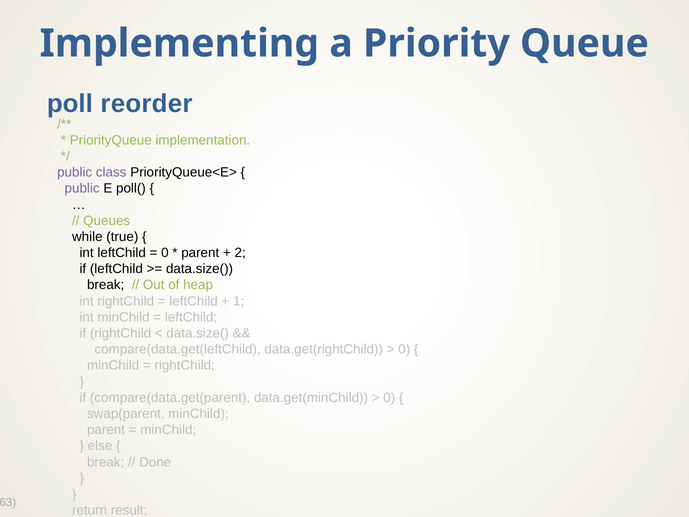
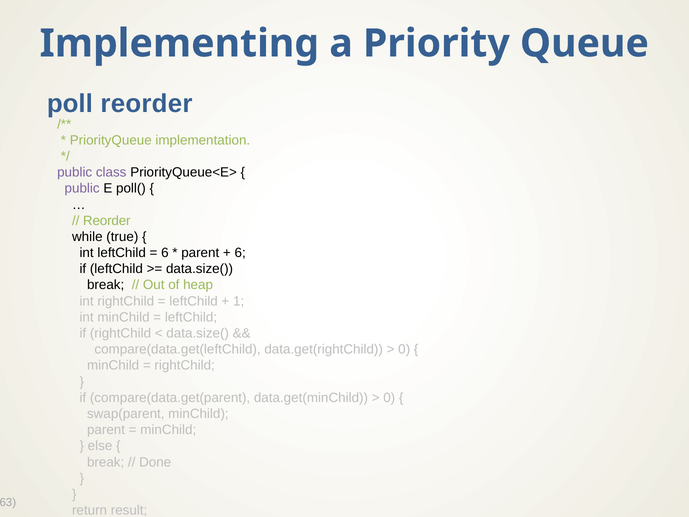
Queues at (107, 221): Queues -> Reorder
0 at (165, 253): 0 -> 6
2 at (240, 253): 2 -> 6
